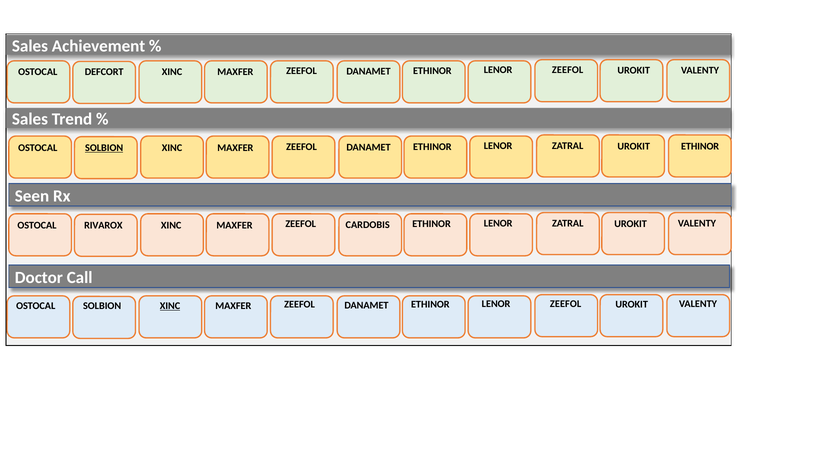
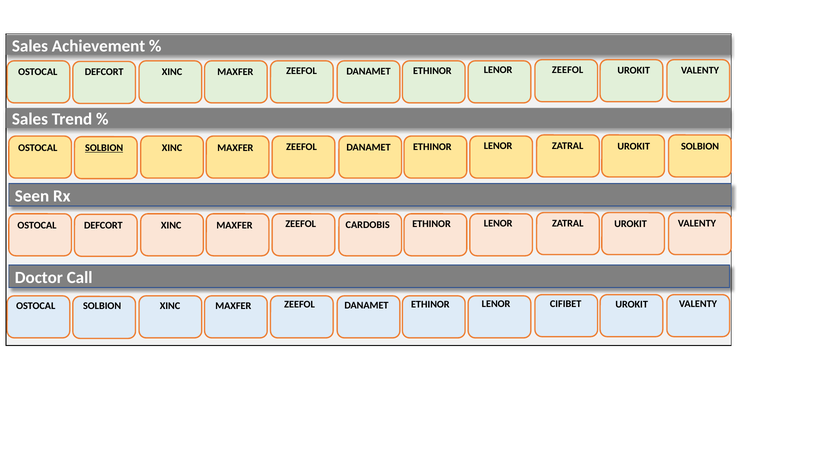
UROKIT ETHINOR: ETHINOR -> SOLBION
OSTOCAL RIVAROX: RIVAROX -> DEFCORT
XINC at (170, 306) underline: present -> none
ZEEFOL at (566, 304): ZEEFOL -> CIFIBET
